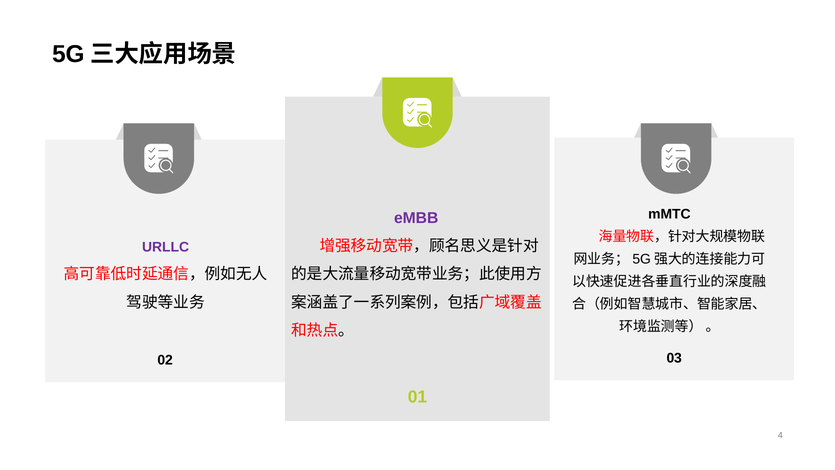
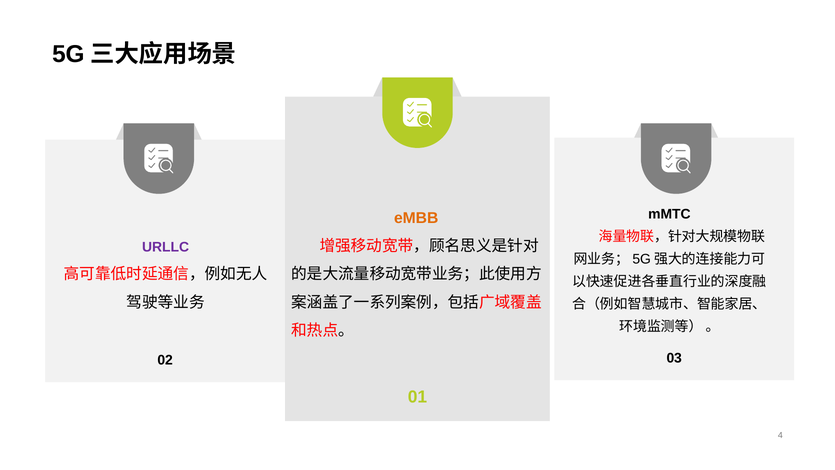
eMBB colour: purple -> orange
